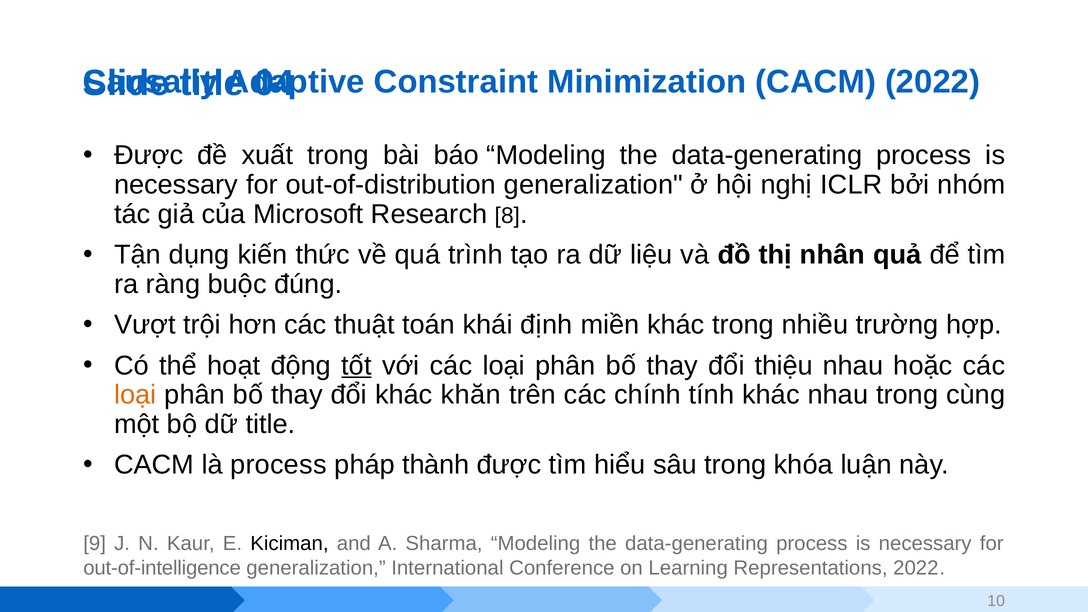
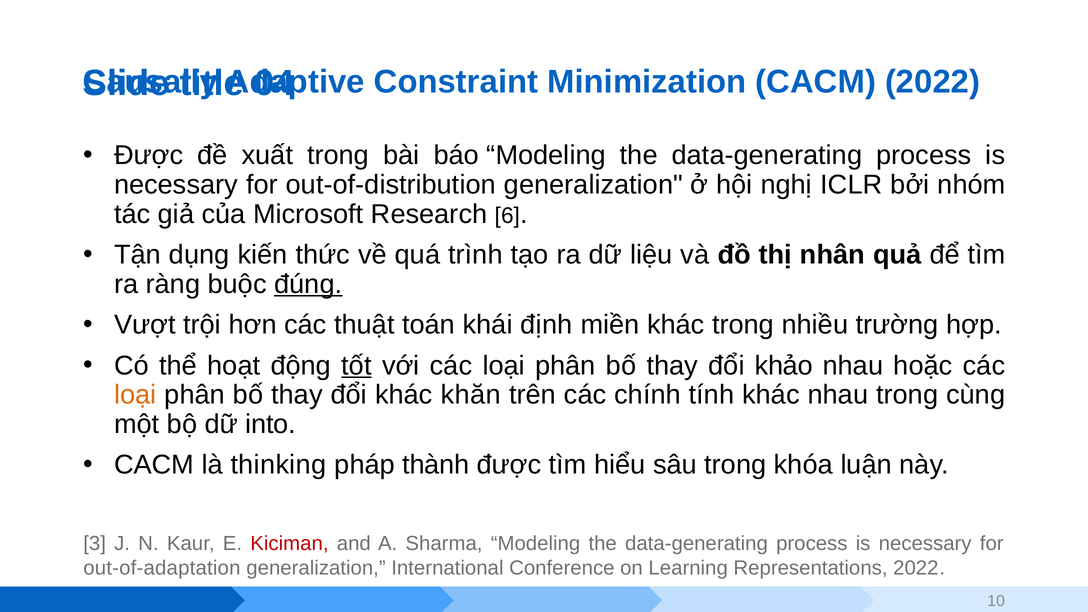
8: 8 -> 6
đúng underline: none -> present
thiệu: thiệu -> khảo
dữ title: title -> into
là process: process -> thinking
9: 9 -> 3
Kiciman colour: black -> red
out-of-intelligence: out-of-intelligence -> out-of-adaptation
